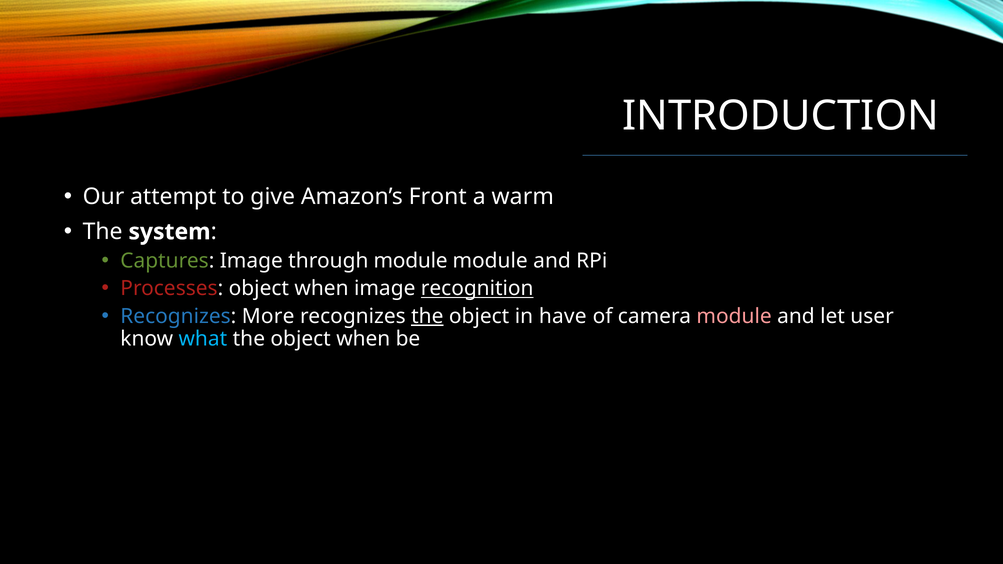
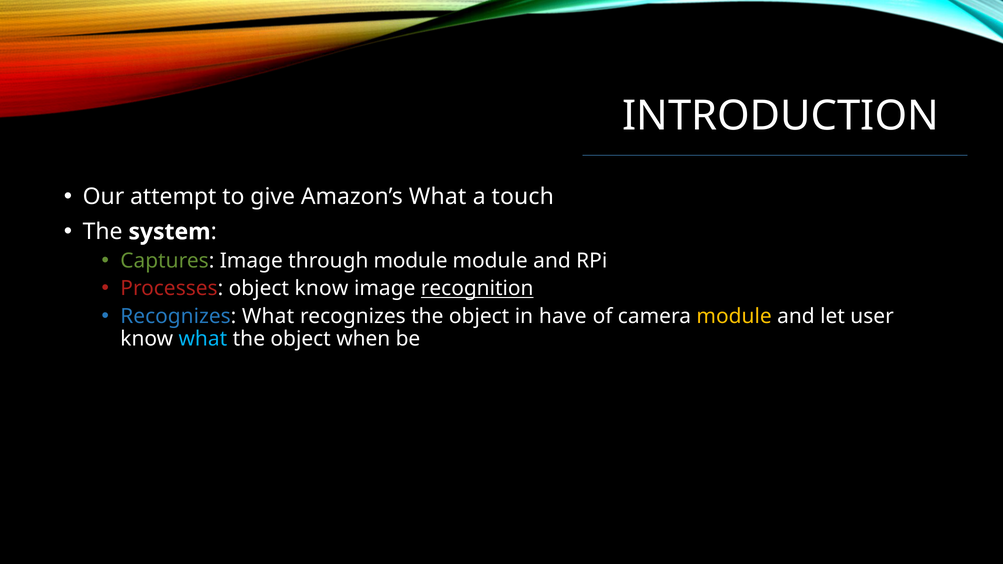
Amazon’s Front: Front -> What
warm: warm -> touch
Processes object when: when -> know
Recognizes More: More -> What
the at (427, 316) underline: present -> none
module at (734, 316) colour: pink -> yellow
